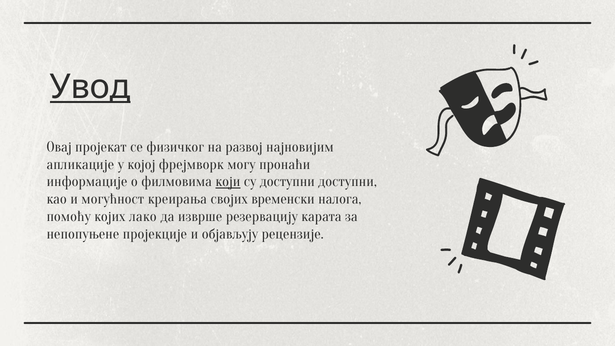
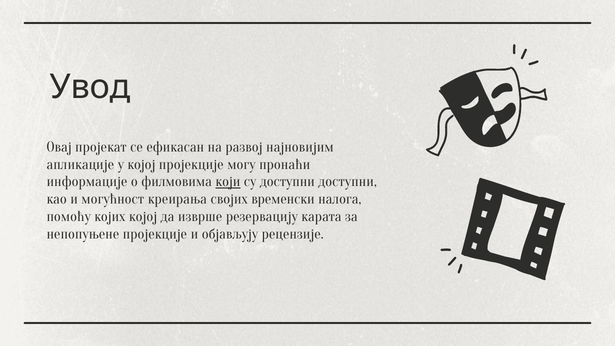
Увод underline: present -> none
физичког: физичког -> ефикасан
којој фрејмворк: фрејмворк -> пројекције
којих лако: лако -> којој
